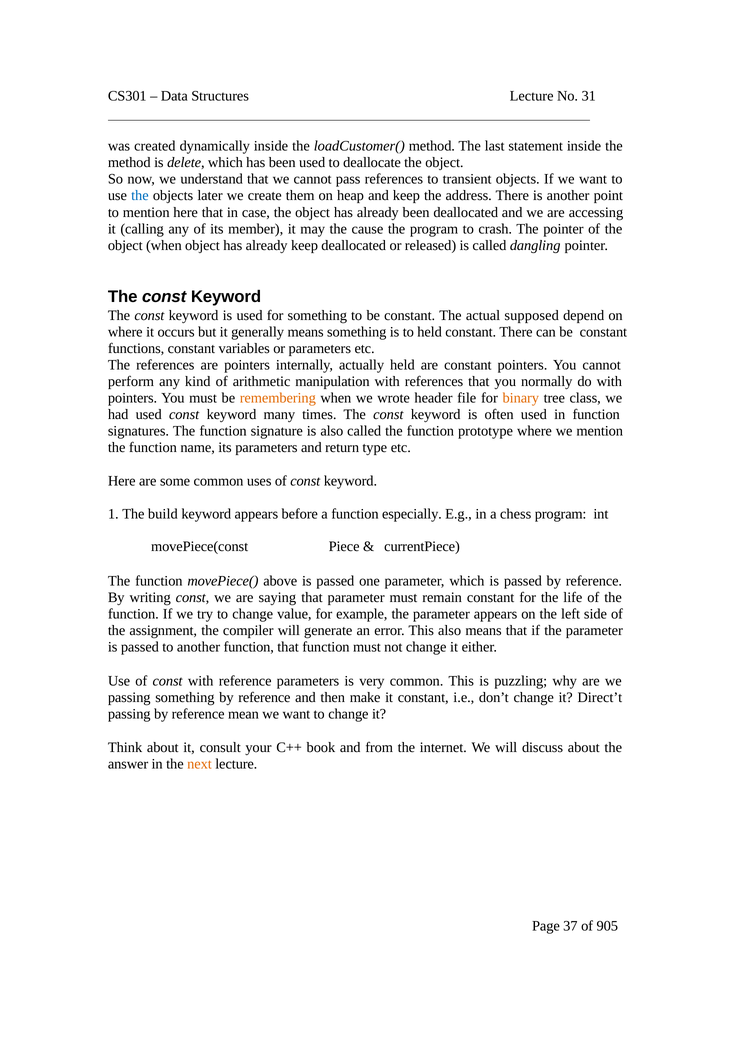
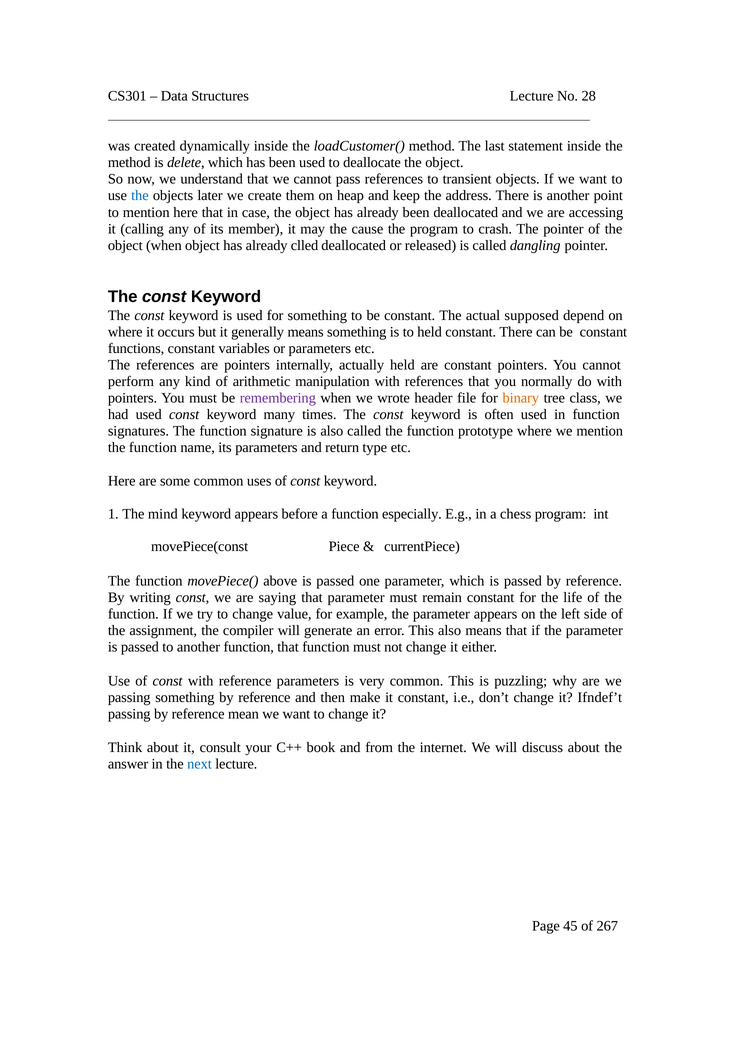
31: 31 -> 28
already keep: keep -> clled
remembering colour: orange -> purple
build: build -> mind
Direct’t: Direct’t -> Ifndef’t
next colour: orange -> blue
37: 37 -> 45
905: 905 -> 267
